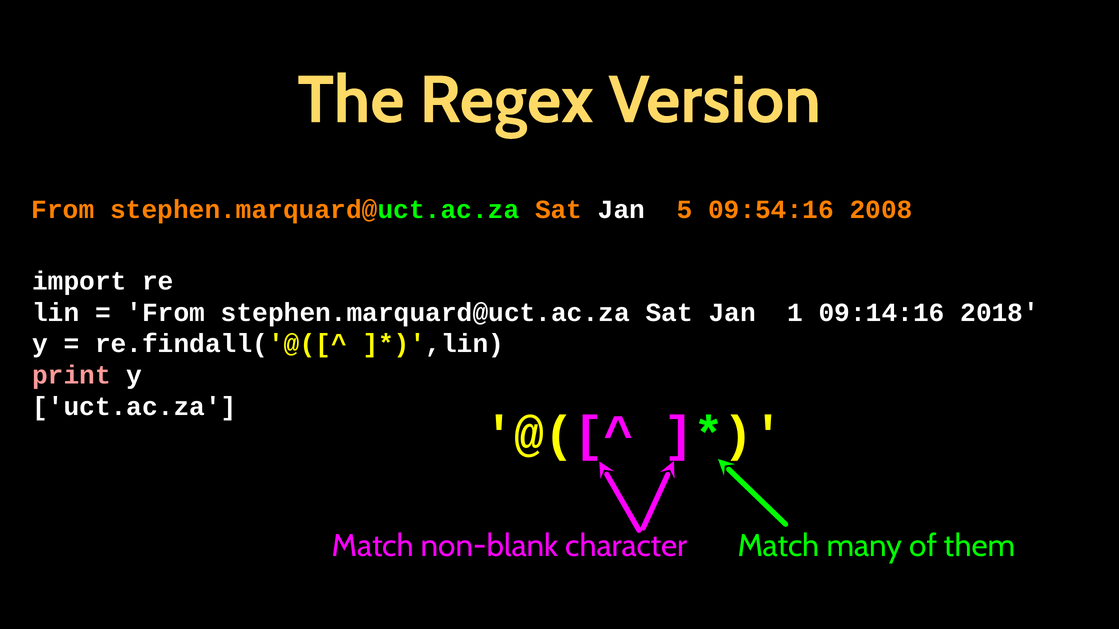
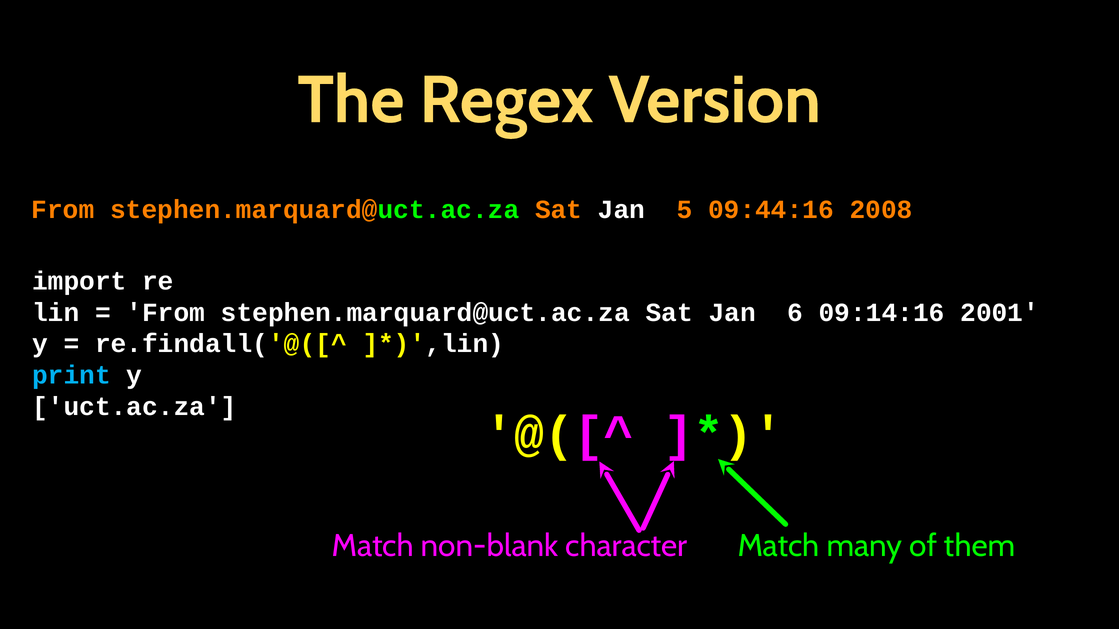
09:54:16: 09:54:16 -> 09:44:16
1: 1 -> 6
2018: 2018 -> 2001
print colour: pink -> light blue
